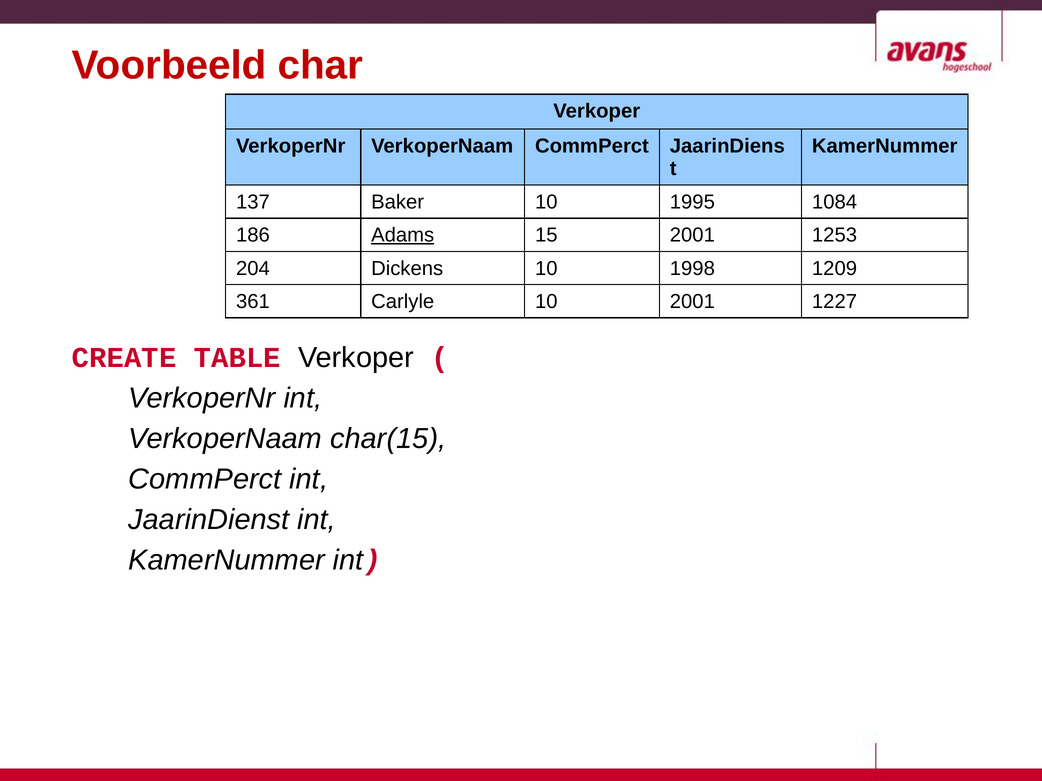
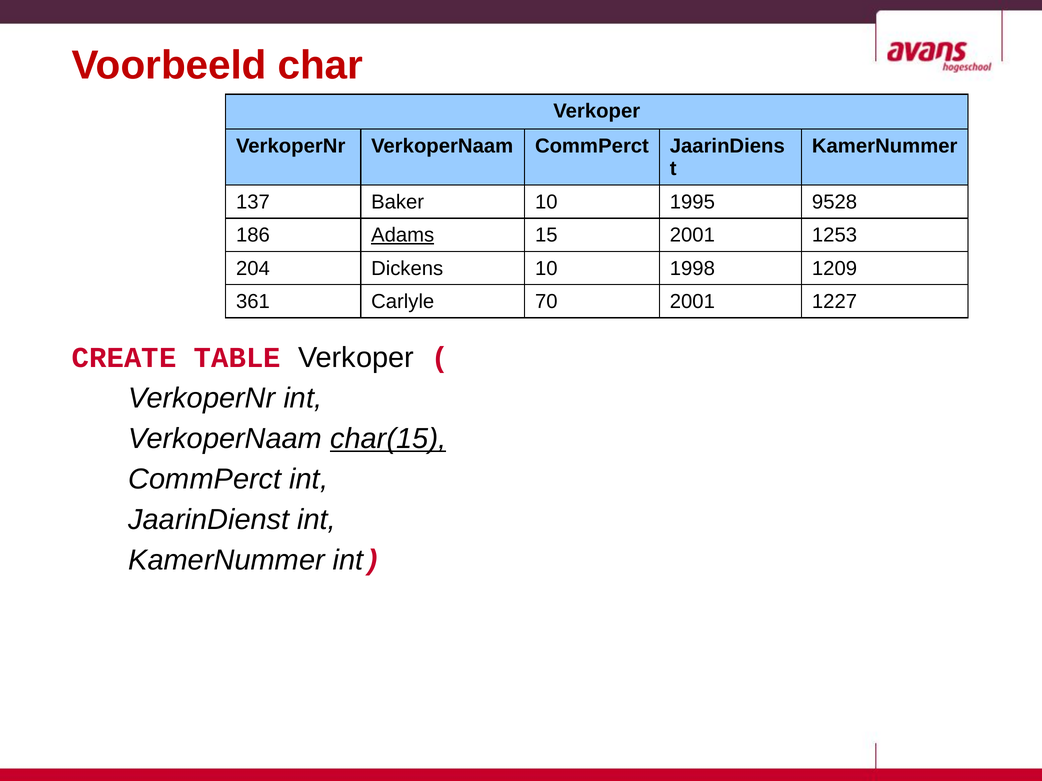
1084: 1084 -> 9528
Carlyle 10: 10 -> 70
char(15 underline: none -> present
